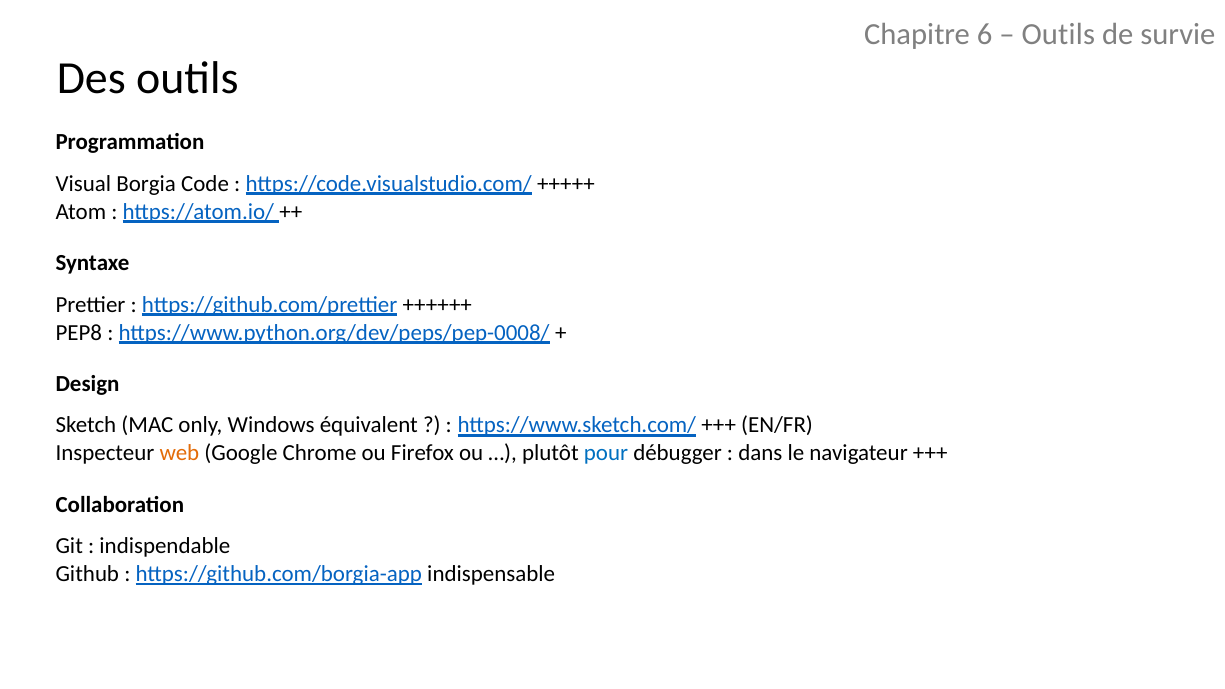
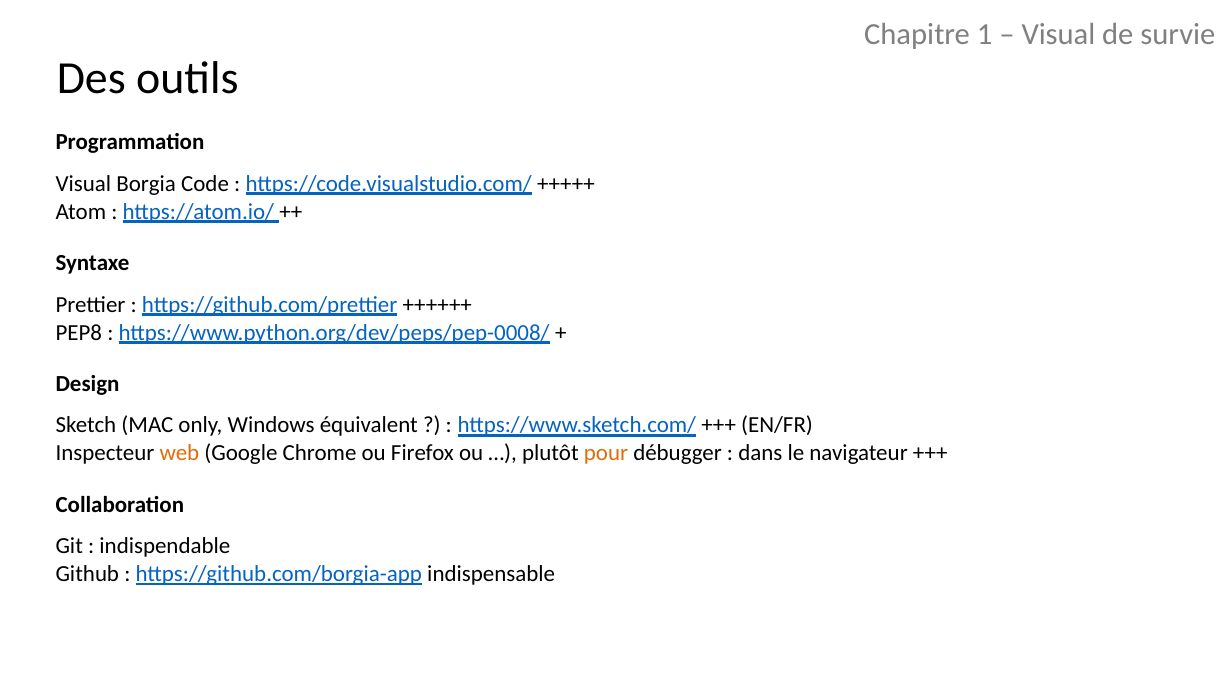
6: 6 -> 1
Outils at (1058, 34): Outils -> Visual
pour colour: blue -> orange
